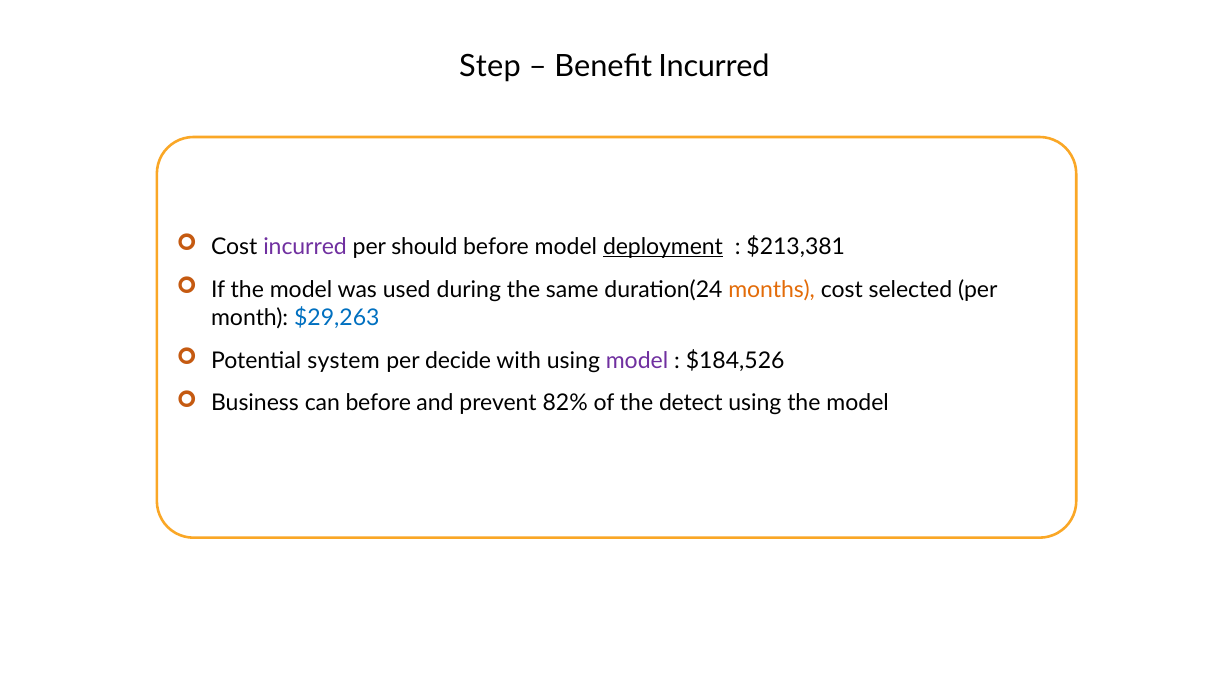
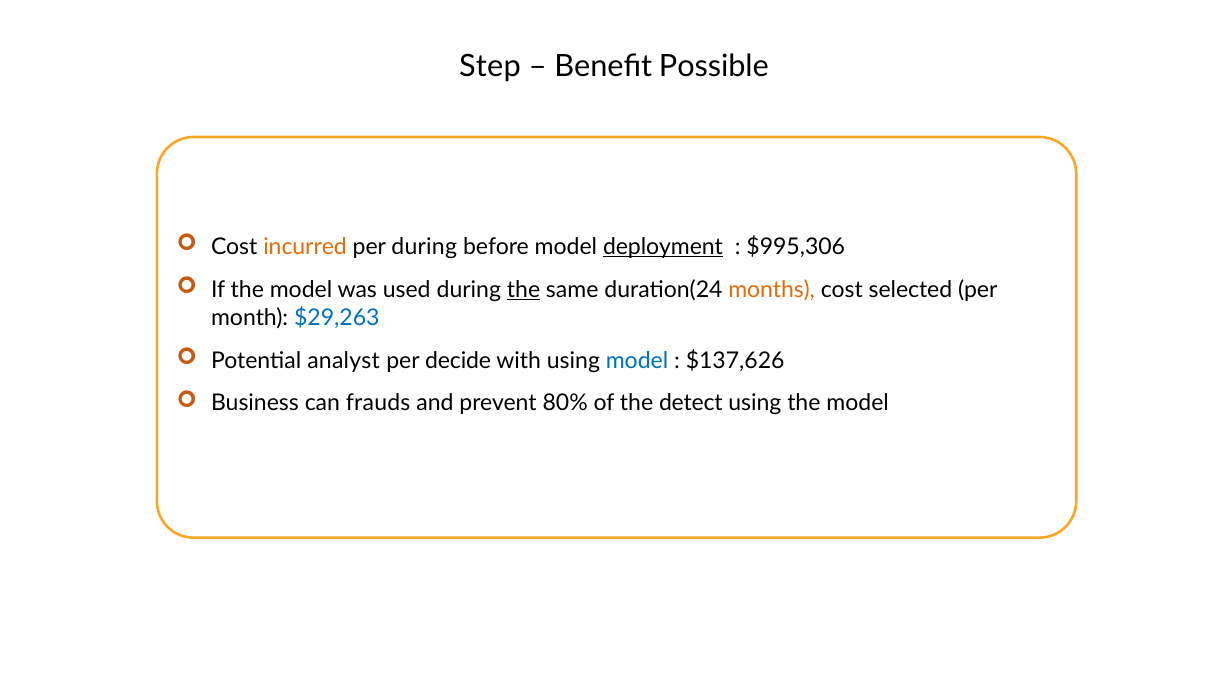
Benefit Incurred: Incurred -> Possible
incurred at (305, 247) colour: purple -> orange
per should: should -> during
$213,381: $213,381 -> $995,306
the at (524, 290) underline: none -> present
system: system -> analyst
model at (637, 361) colour: purple -> blue
$184,526: $184,526 -> $137,626
can before: before -> frauds
82%: 82% -> 80%
